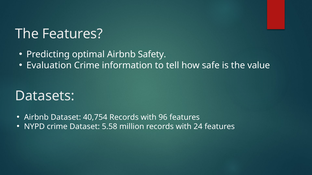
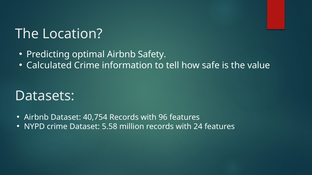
The Features: Features -> Location
Evaluation: Evaluation -> Calculated
